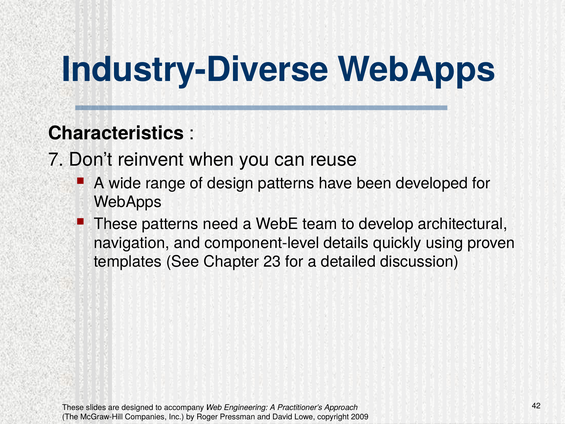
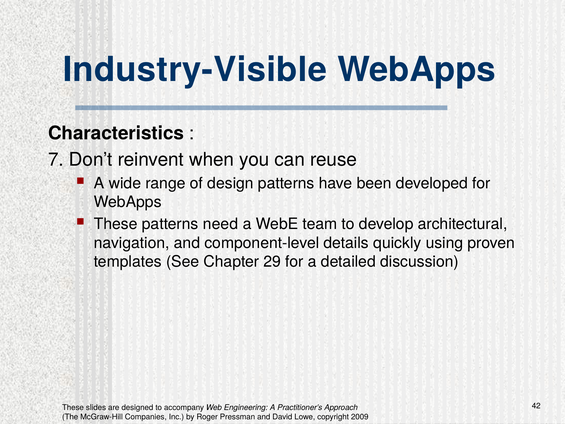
Industry-Diverse: Industry-Diverse -> Industry-Visible
23: 23 -> 29
